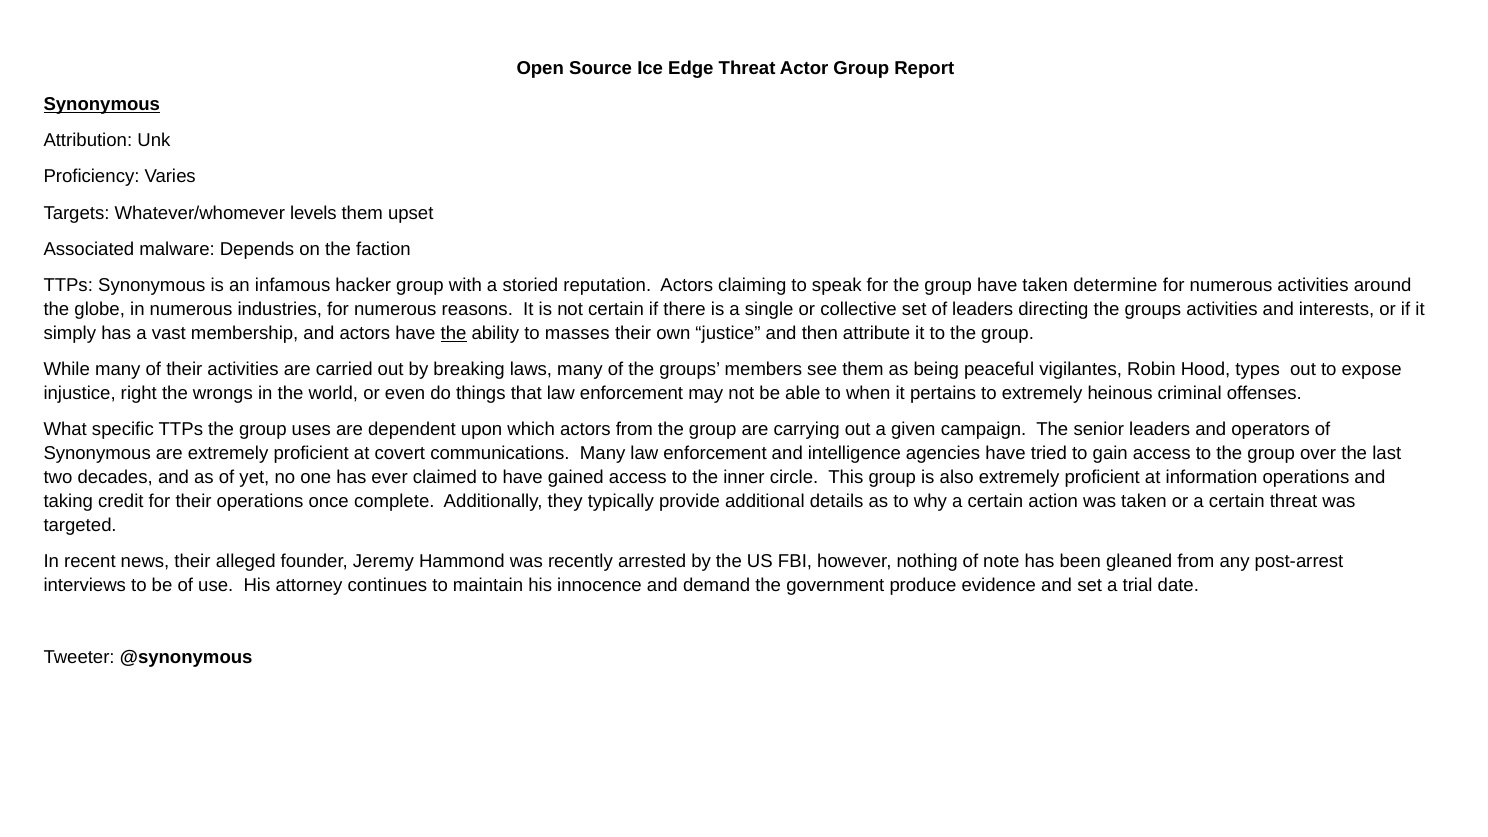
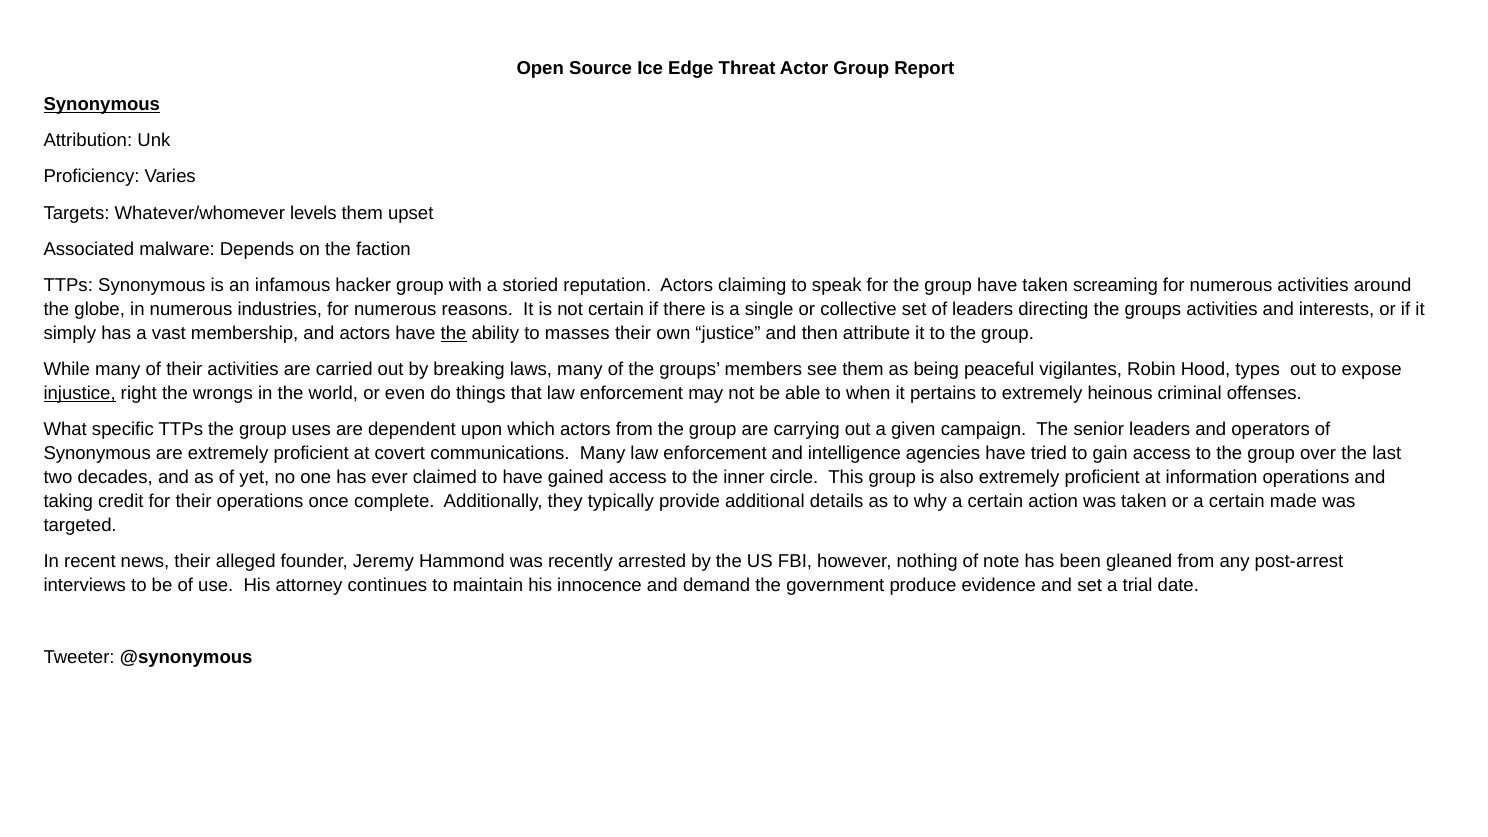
determine: determine -> screaming
injustice underline: none -> present
certain threat: threat -> made
